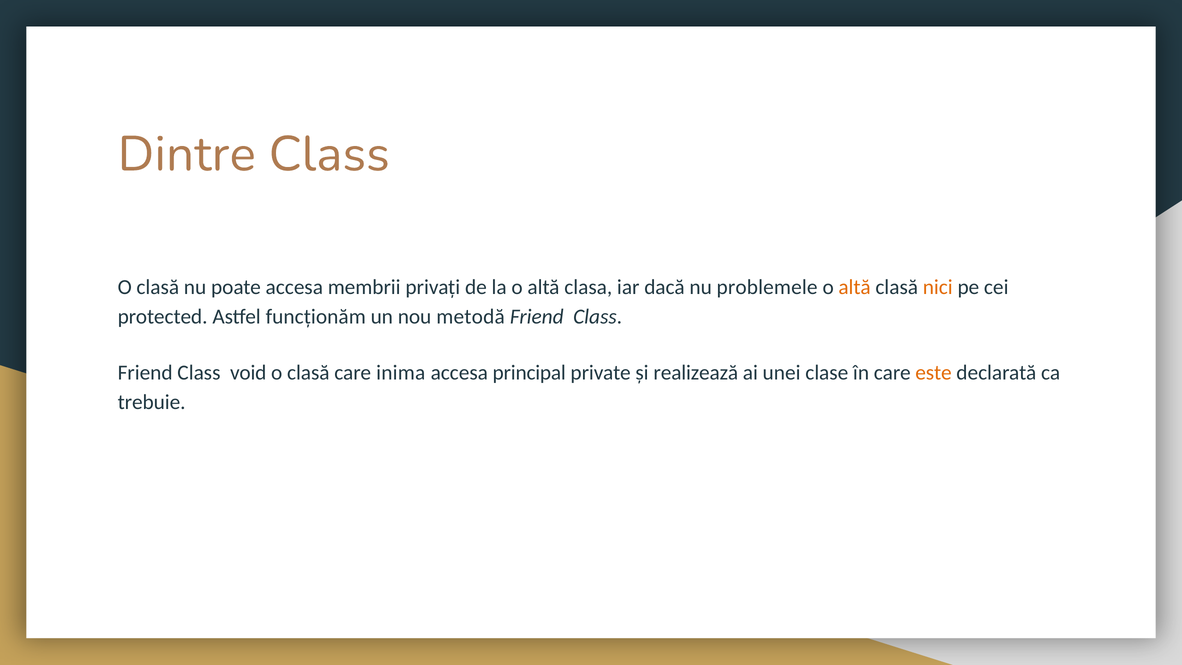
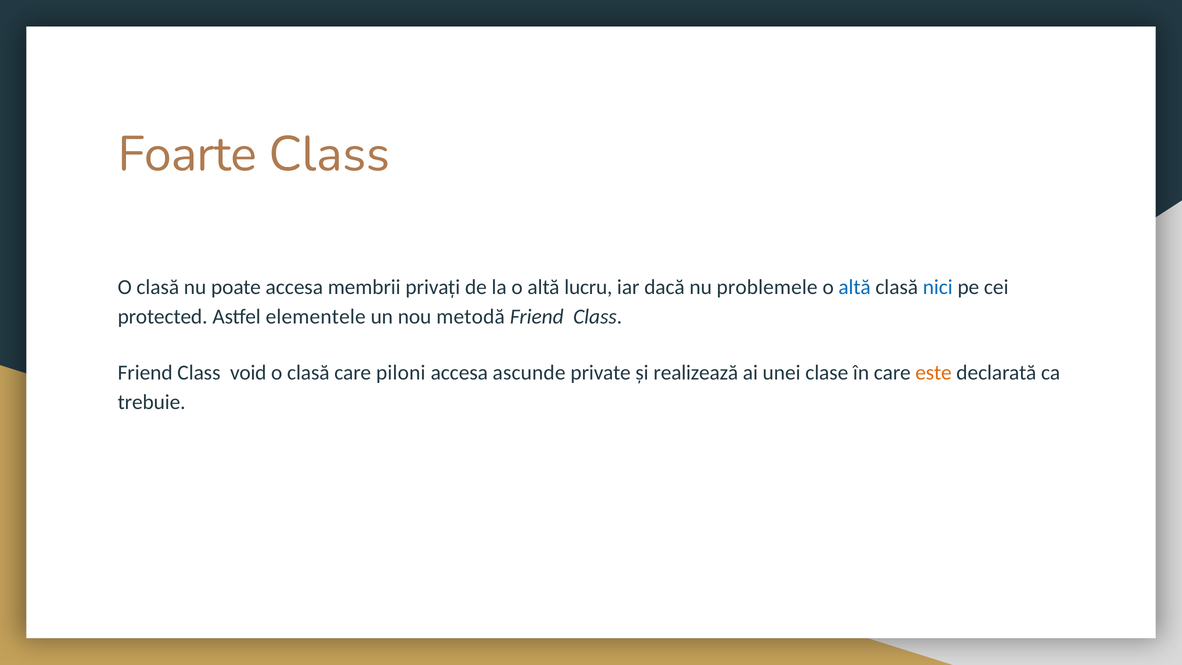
Dintre: Dintre -> Foarte
clasa: clasa -> lucru
altă at (855, 287) colour: orange -> blue
nici colour: orange -> blue
funcționăm: funcționăm -> elementele
inima: inima -> piloni
principal: principal -> ascunde
